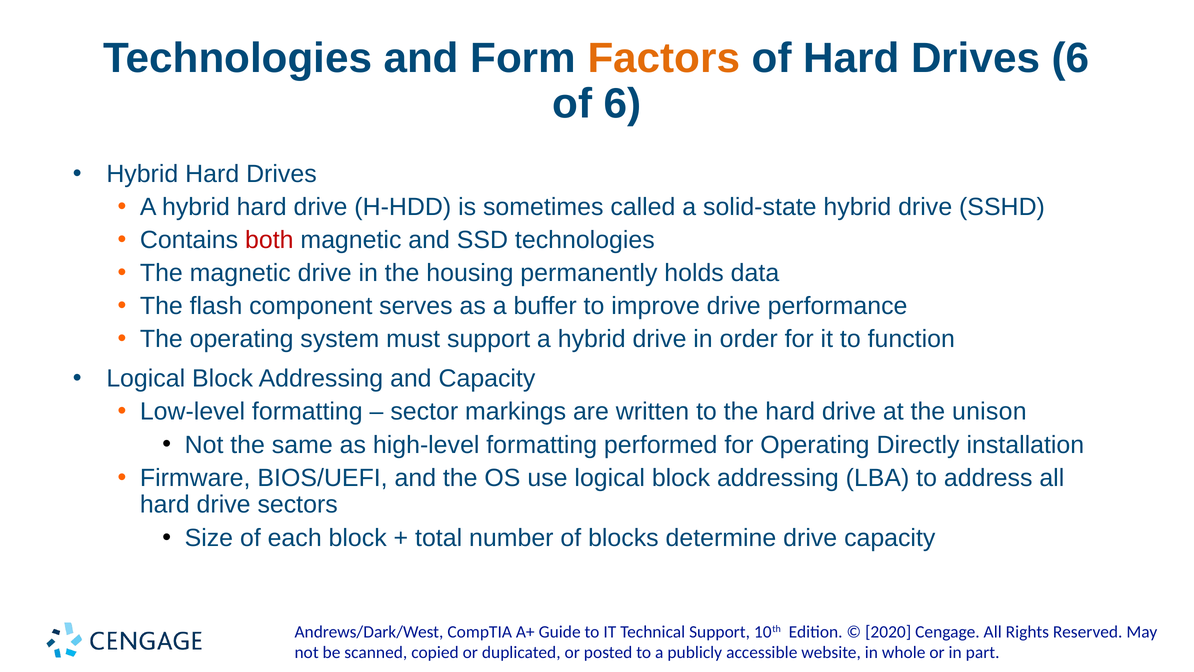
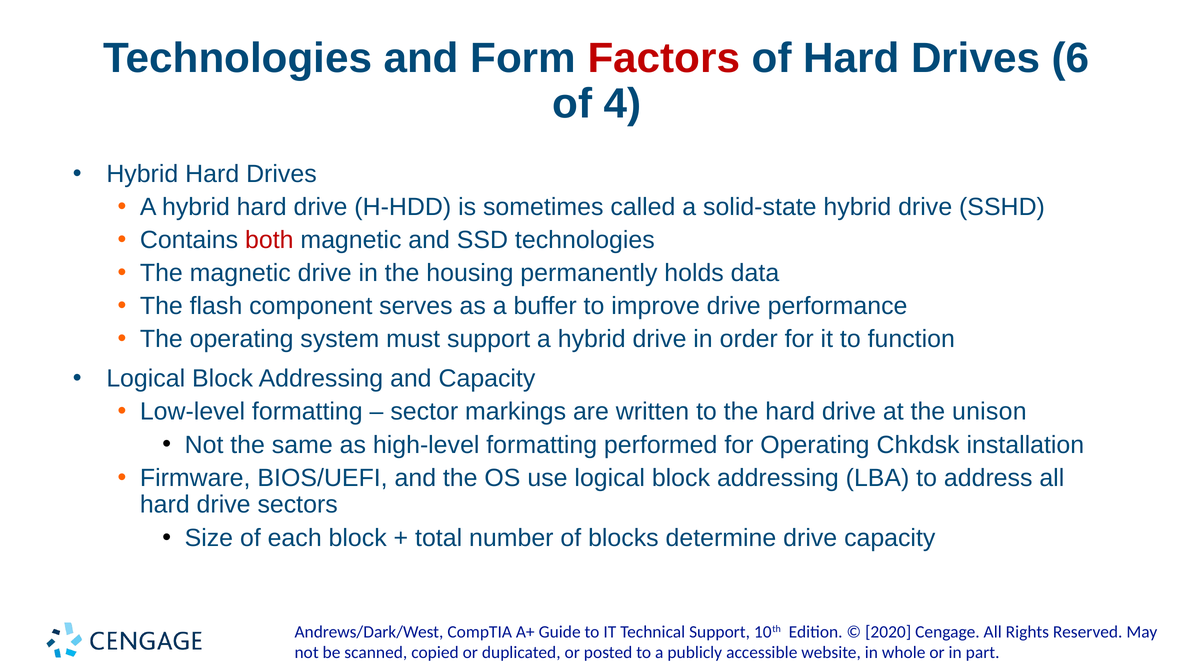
Factors colour: orange -> red
of 6: 6 -> 4
Directly: Directly -> Chkdsk
